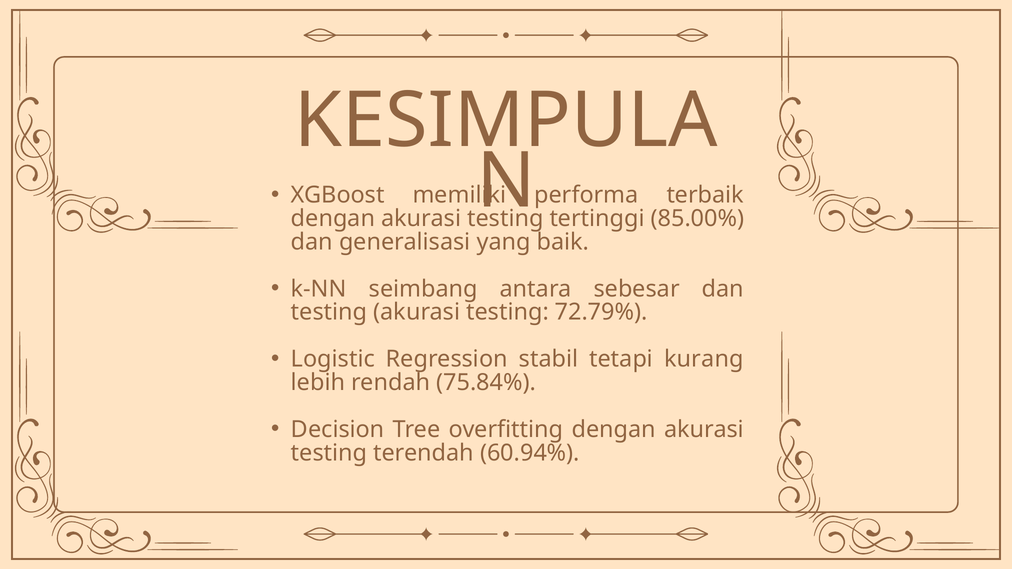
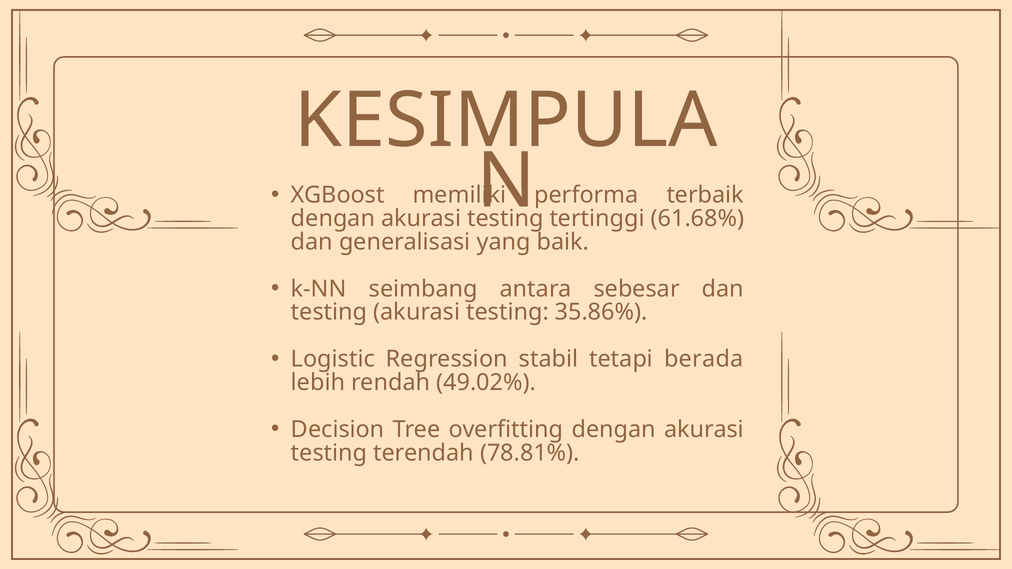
85.00%: 85.00% -> 61.68%
72.79%: 72.79% -> 35.86%
kurang: kurang -> berada
75.84%: 75.84% -> 49.02%
60.94%: 60.94% -> 78.81%
